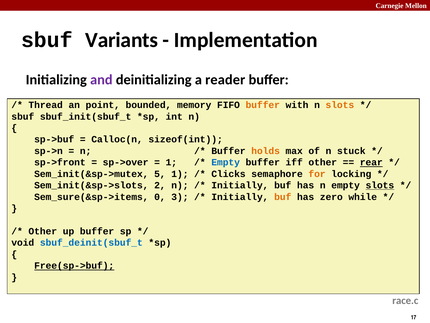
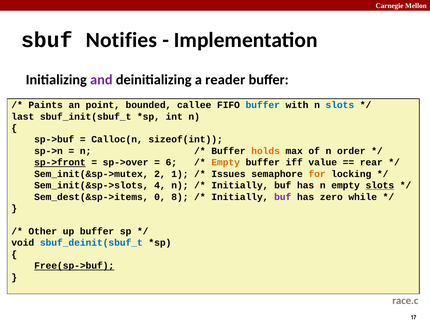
Variants: Variants -> Notifies
Thread: Thread -> Paints
memory: memory -> callee
buffer at (263, 105) colour: orange -> blue
slots at (340, 105) colour: orange -> blue
sbuf at (23, 116): sbuf -> last
stuck: stuck -> order
sp->front underline: none -> present
1 at (171, 162): 1 -> 6
Empty at (226, 162) colour: blue -> orange
iff other: other -> value
rear underline: present -> none
5: 5 -> 2
Clicks: Clicks -> Issues
2: 2 -> 4
Sem_sure(&sp->items: Sem_sure(&sp->items -> Sem_dest(&sp->items
3: 3 -> 8
buf at (283, 197) colour: orange -> purple
